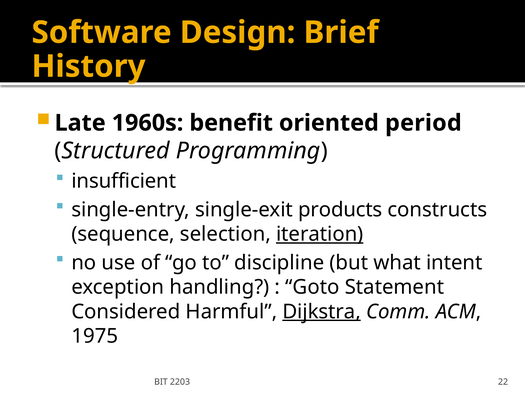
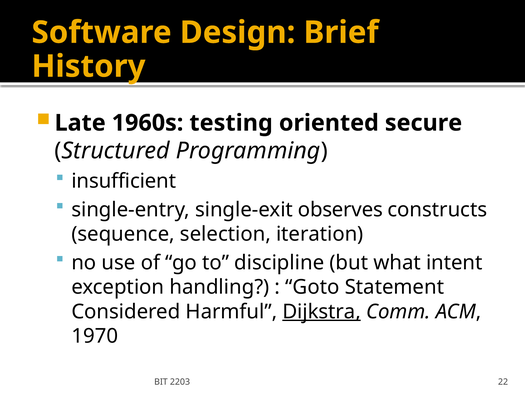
benefit: benefit -> testing
period: period -> secure
products: products -> observes
iteration underline: present -> none
1975: 1975 -> 1970
